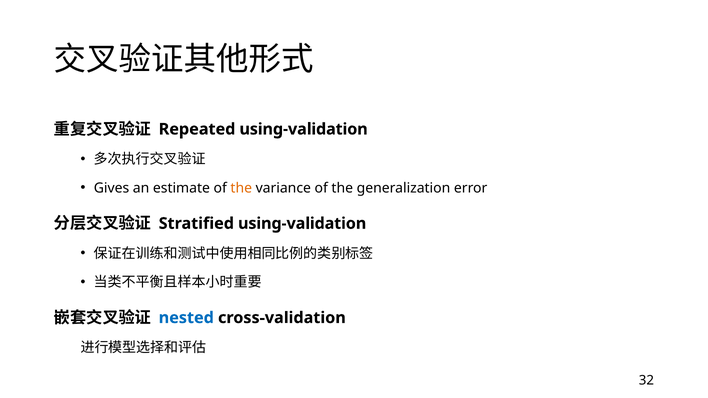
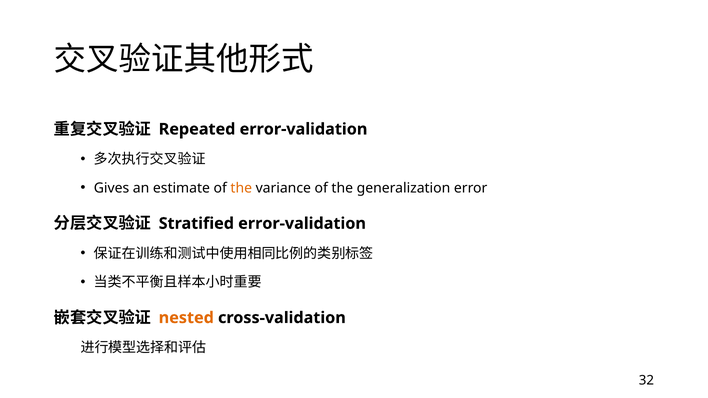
Repeated using-validation: using-validation -> error-validation
Stratified using-validation: using-validation -> error-validation
nested colour: blue -> orange
